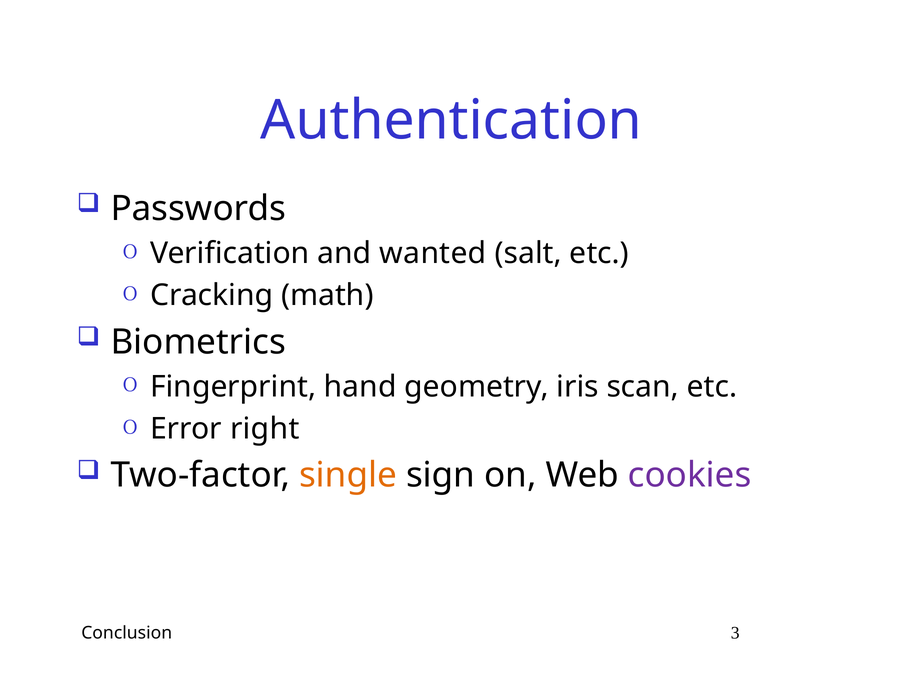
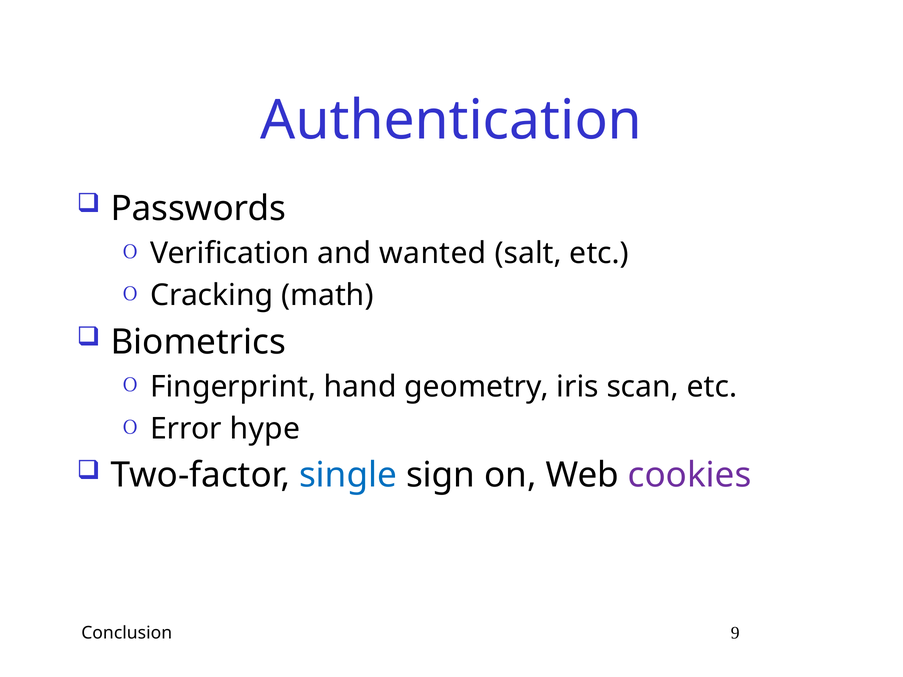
right: right -> hype
single colour: orange -> blue
3: 3 -> 9
